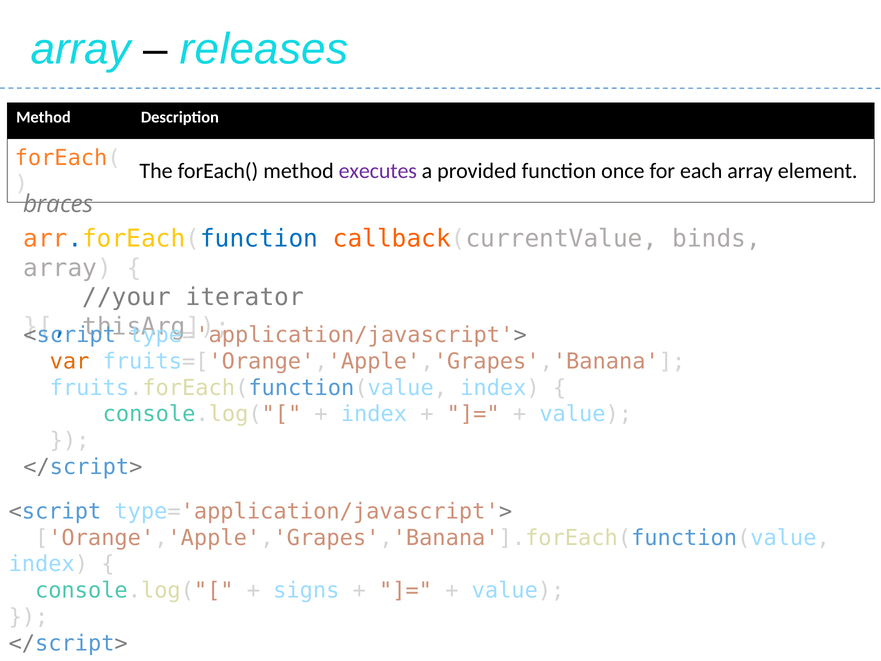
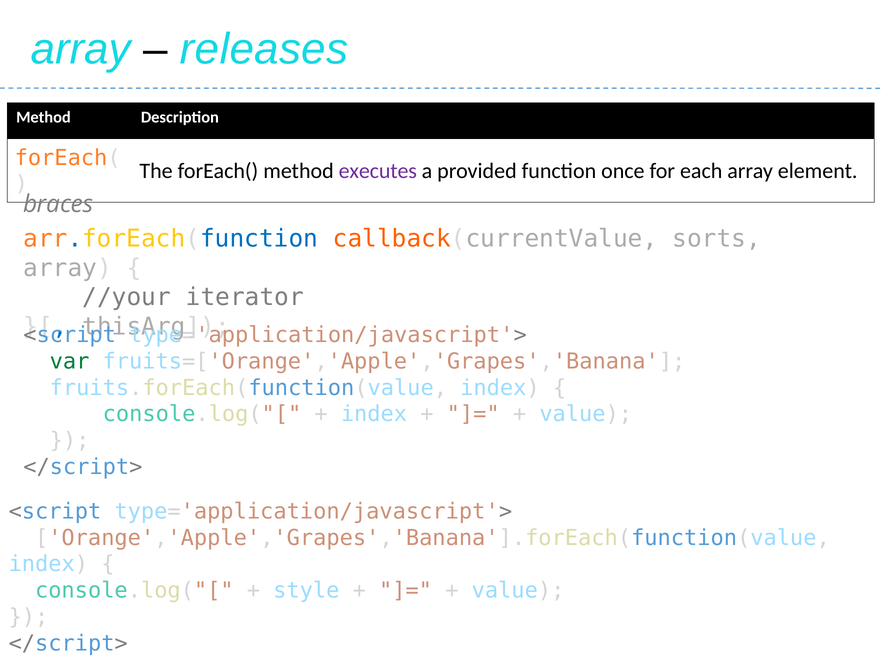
binds: binds -> sorts
var colour: orange -> green
signs: signs -> style
